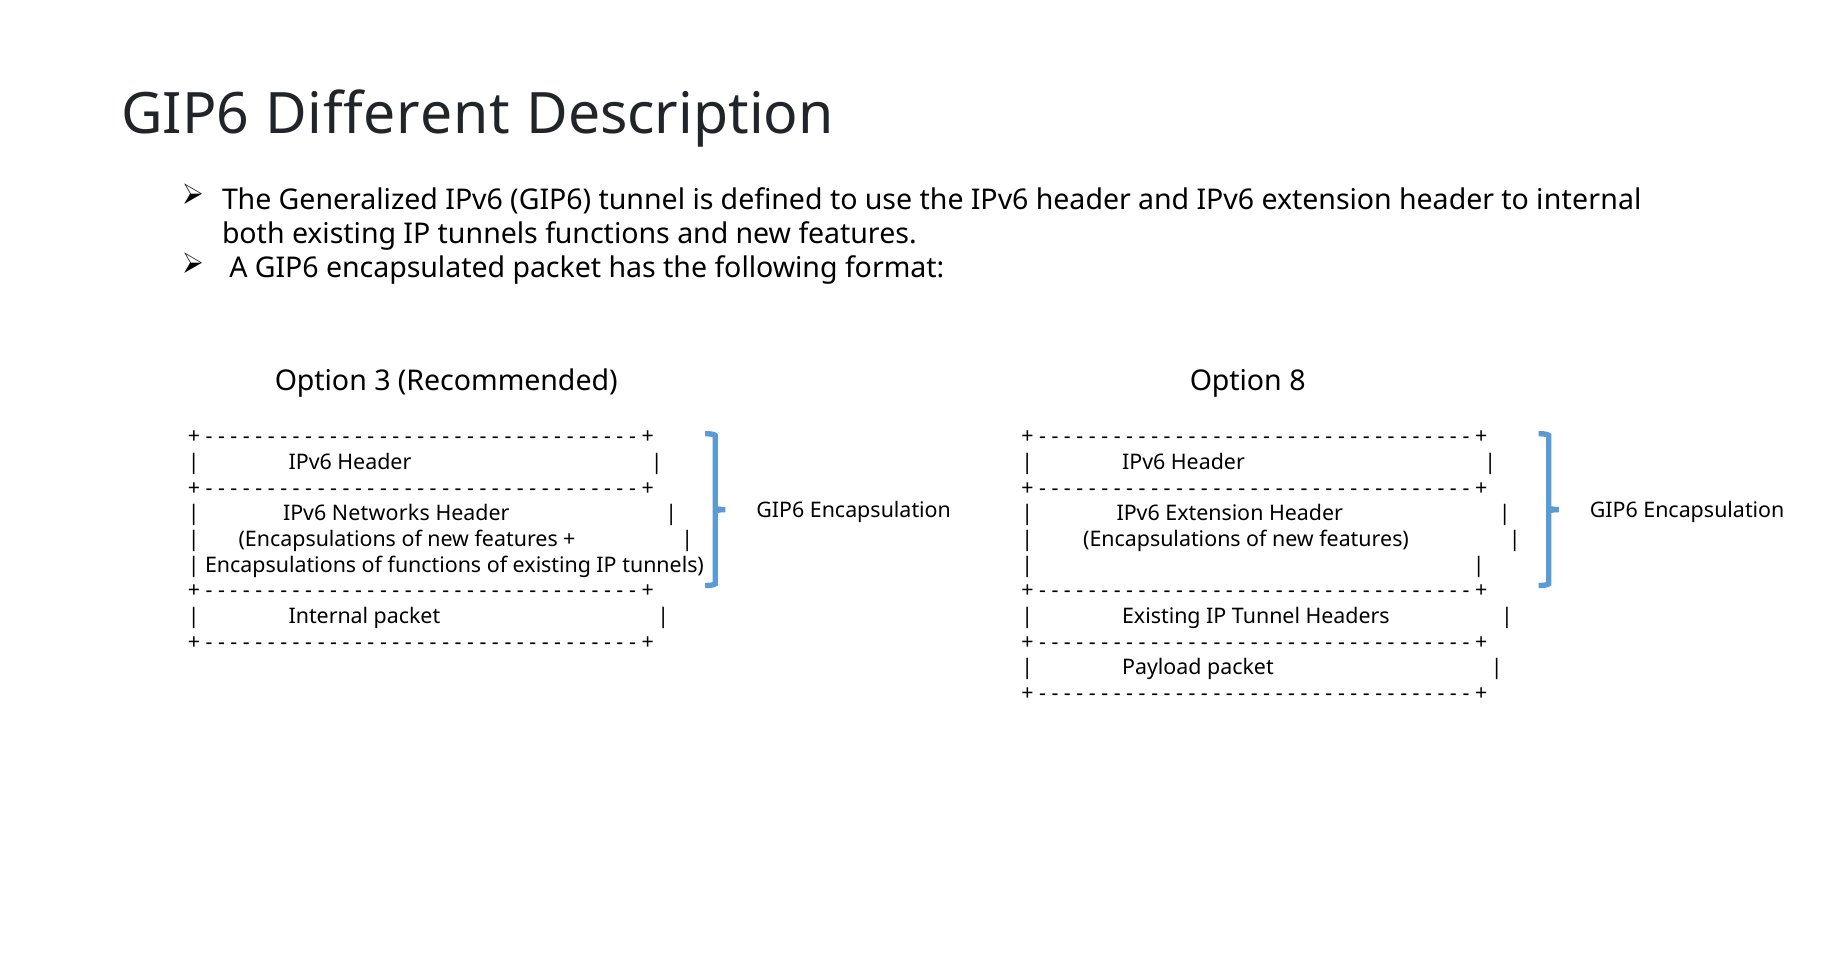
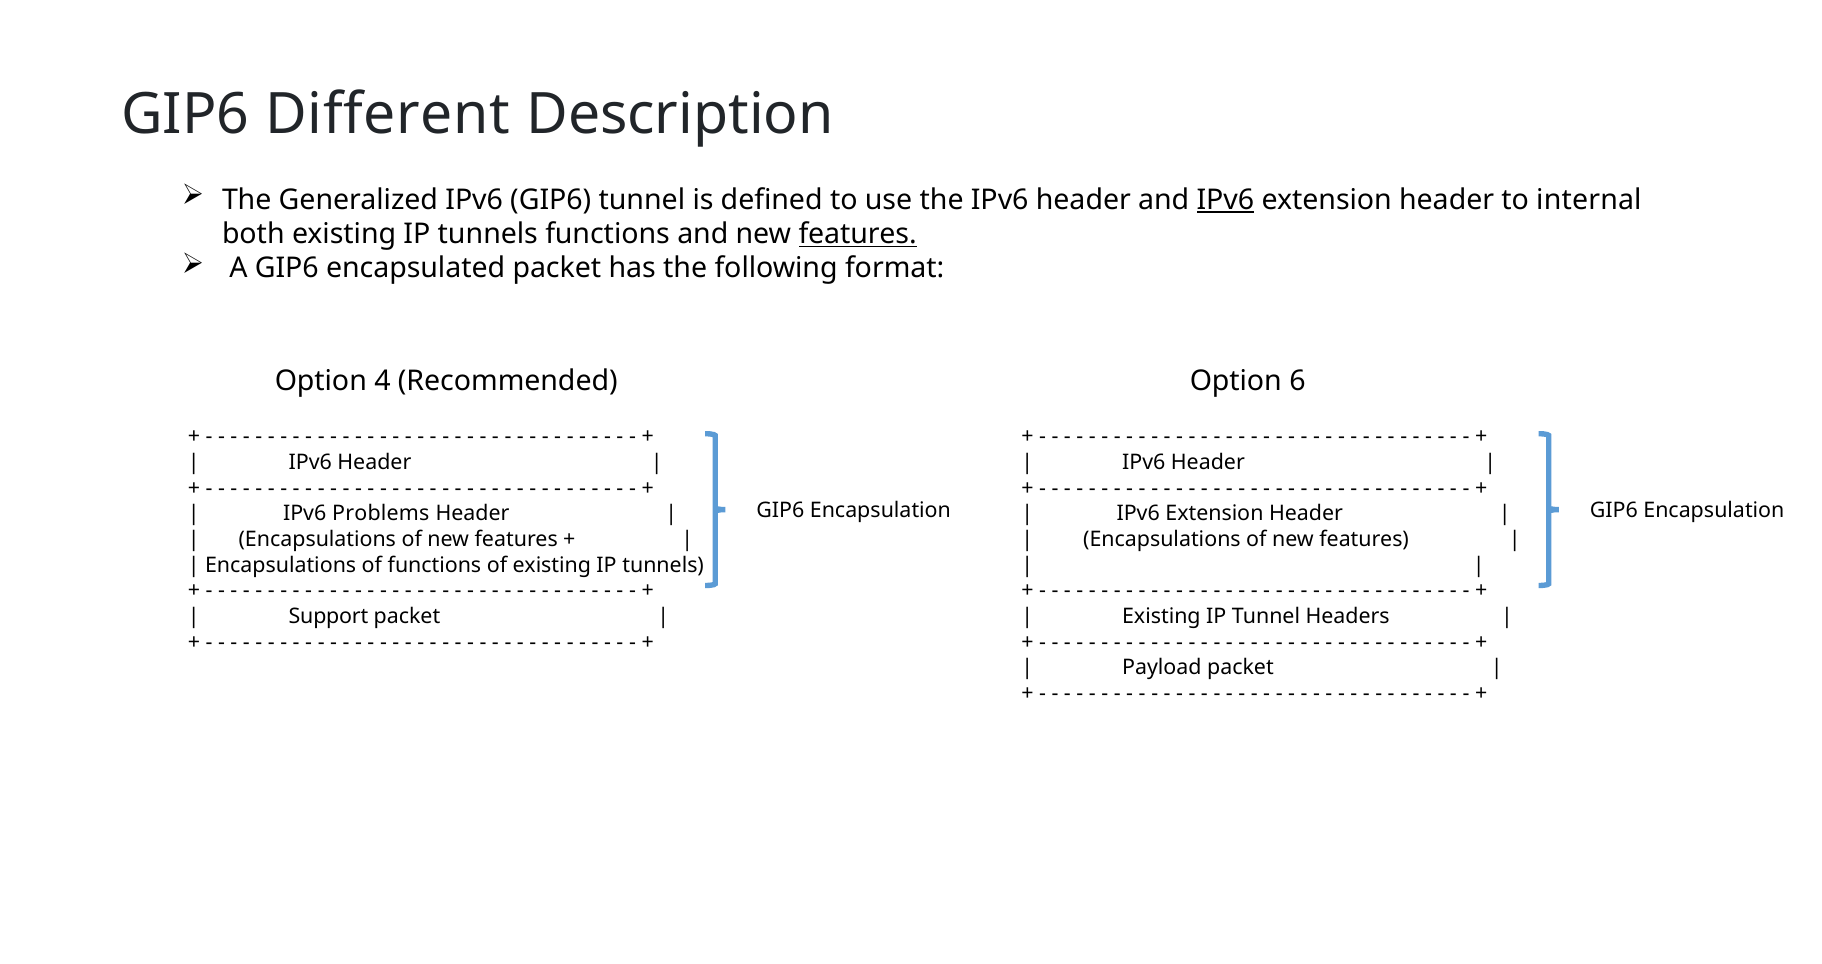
IPv6 at (1225, 200) underline: none -> present
features at (858, 234) underline: none -> present
3: 3 -> 4
8: 8 -> 6
Networks: Networks -> Problems
Internal at (328, 616): Internal -> Support
